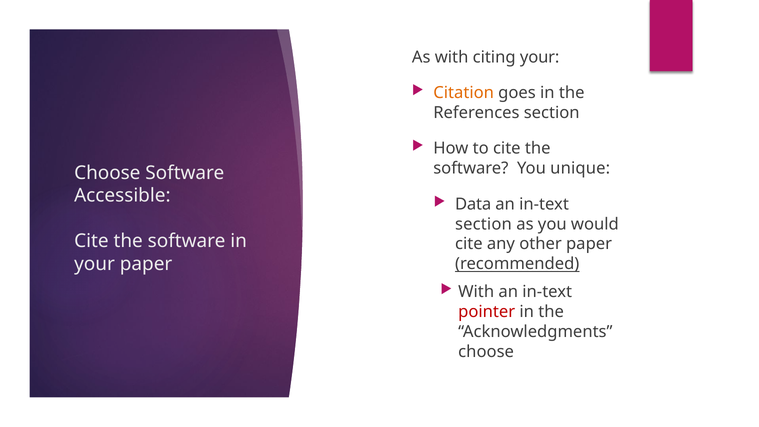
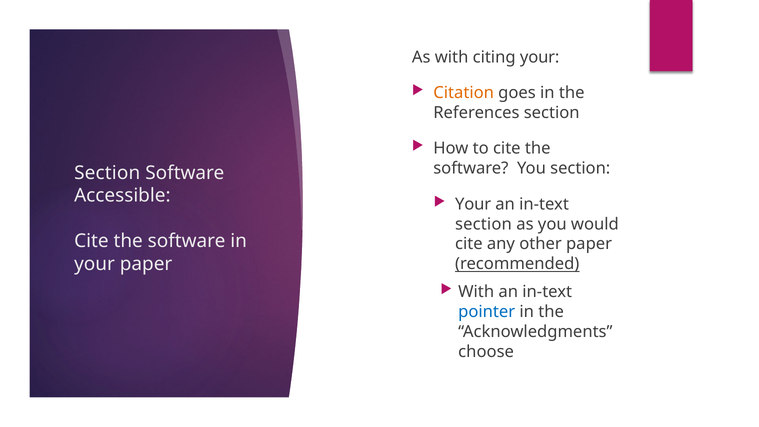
You unique: unique -> section
Choose at (107, 173): Choose -> Section
Data at (473, 204): Data -> Your
pointer colour: red -> blue
